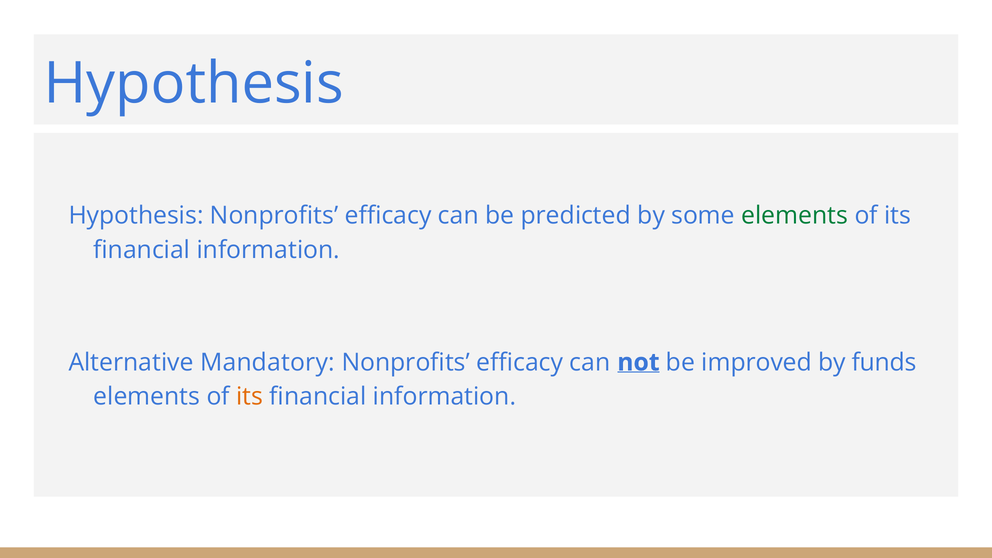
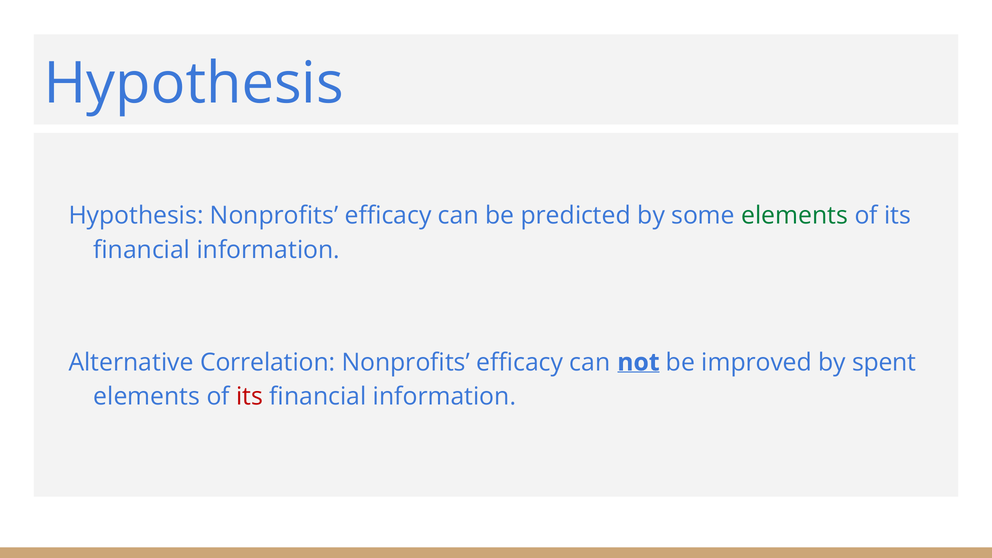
Mandatory: Mandatory -> Correlation
funds: funds -> spent
its at (250, 397) colour: orange -> red
